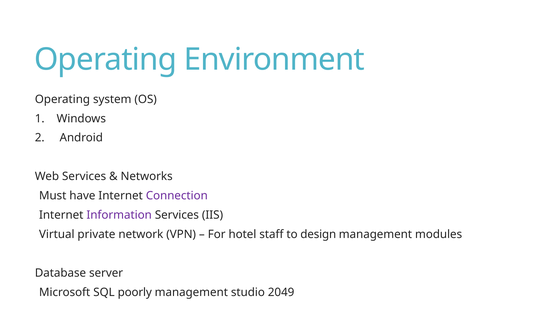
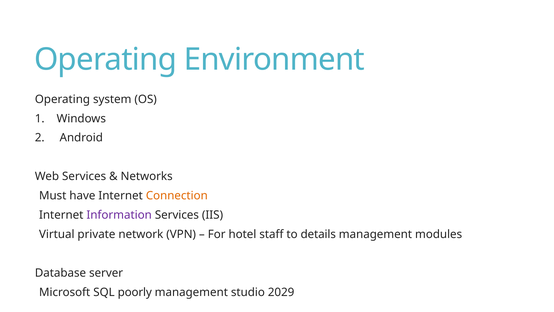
Connection colour: purple -> orange
design: design -> details
2049: 2049 -> 2029
